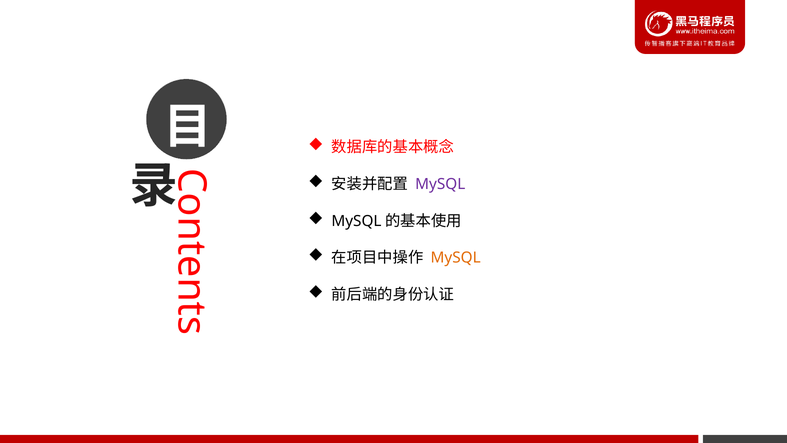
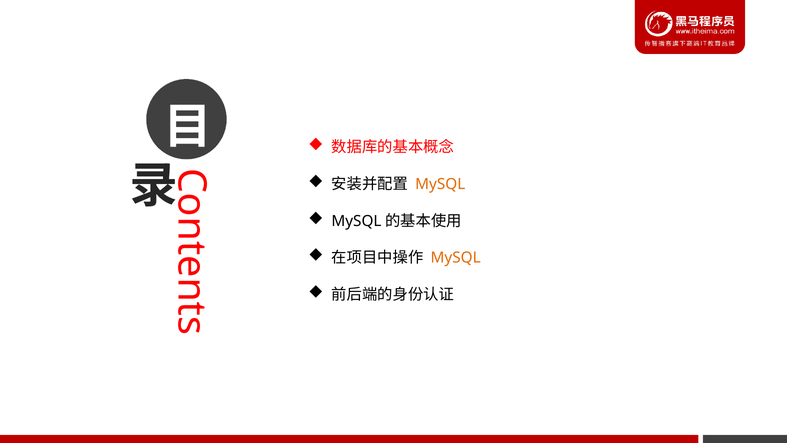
MySQL at (440, 184) colour: purple -> orange
